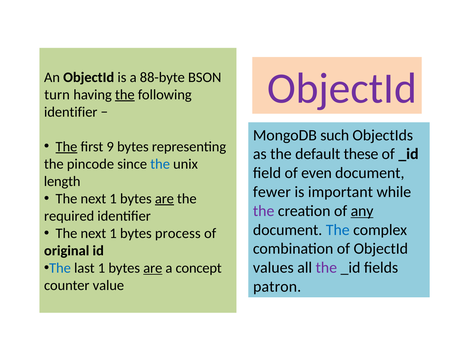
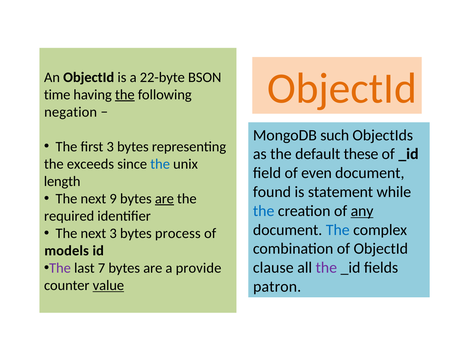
ObjectId at (342, 88) colour: purple -> orange
88-byte: 88-byte -> 22-byte
turn: turn -> time
identifier at (71, 112): identifier -> negation
The at (66, 147) underline: present -> none
first 9: 9 -> 3
pincode: pincode -> exceeds
fewer: fewer -> found
important: important -> statement
1 at (113, 199): 1 -> 9
the at (264, 211) colour: purple -> blue
1 at (113, 233): 1 -> 3
original: original -> models
The at (60, 268) colour: blue -> purple
last 1: 1 -> 7
are at (153, 268) underline: present -> none
concept: concept -> provide
values: values -> clause
value underline: none -> present
